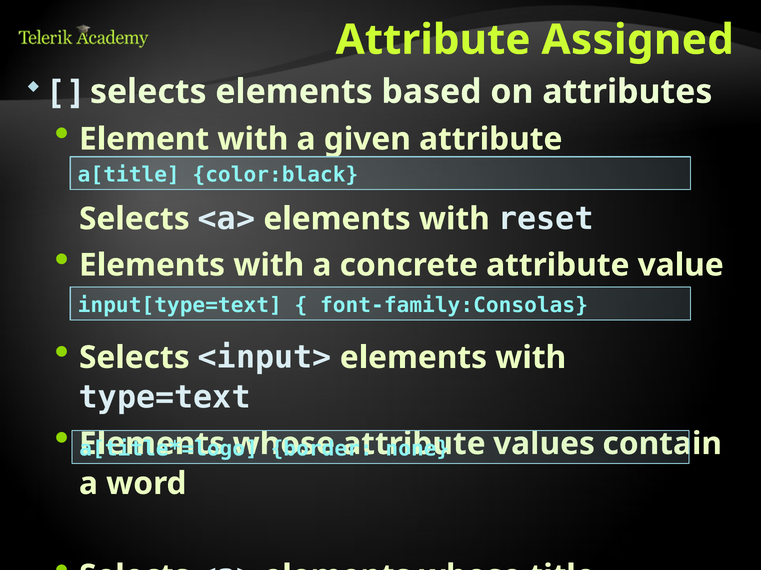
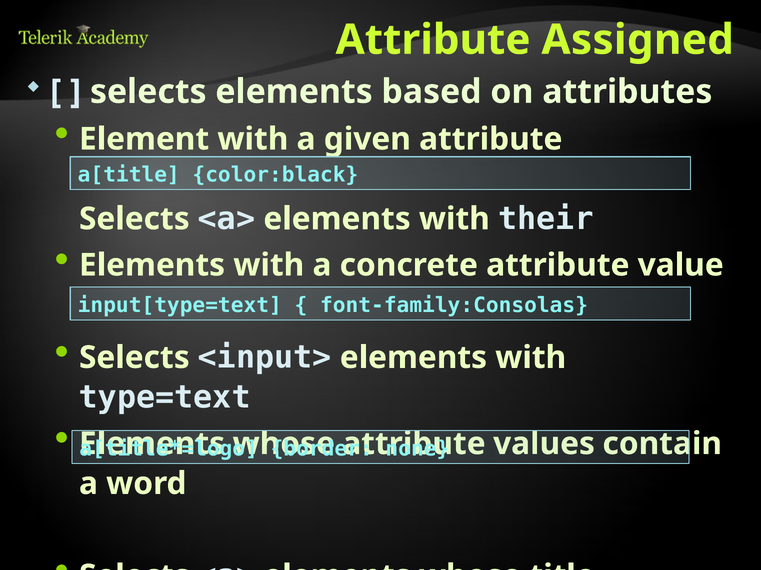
reset: reset -> their
